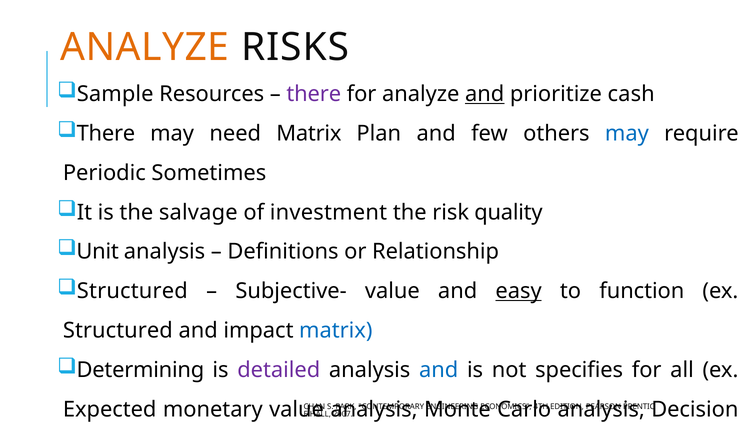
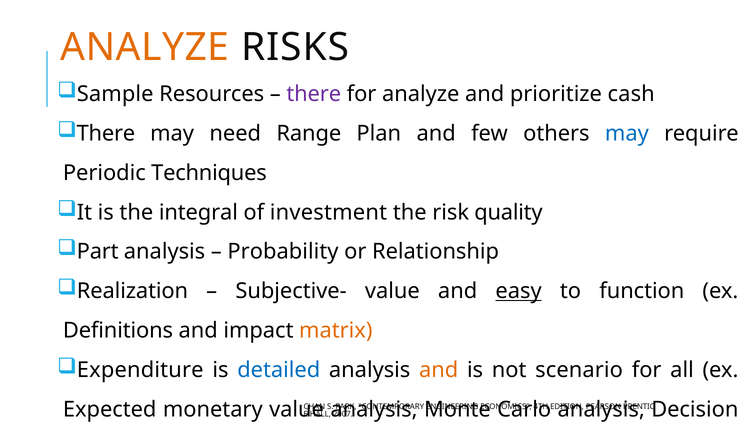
and at (485, 94) underline: present -> none
need Matrix: Matrix -> Range
Sometimes: Sometimes -> Techniques
salvage: salvage -> integral
Unit: Unit -> Part
Definitions: Definitions -> Probability
Structured at (132, 291): Structured -> Realization
Structured at (118, 330): Structured -> Definitions
matrix at (336, 330) colour: blue -> orange
Determining: Determining -> Expenditure
detailed colour: purple -> blue
and at (439, 370) colour: blue -> orange
specifies: specifies -> scenario
